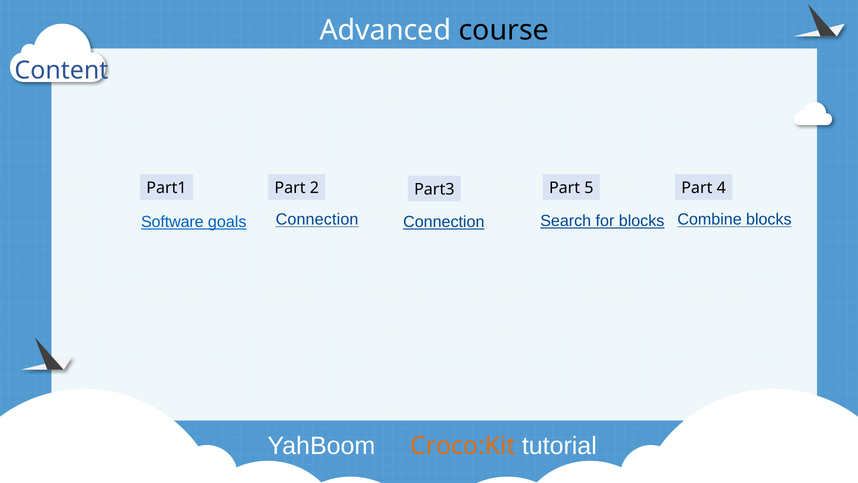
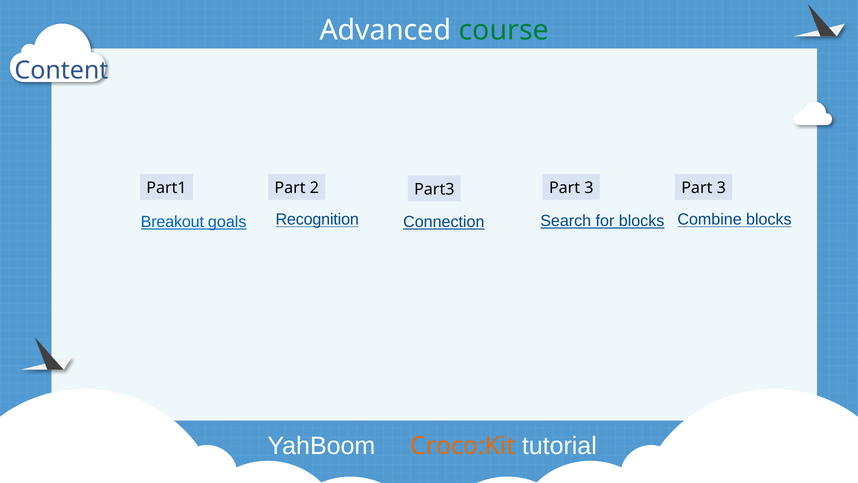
course colour: black -> green
5 at (589, 188): 5 -> 3
4 at (721, 188): 4 -> 3
Connection at (317, 219): Connection -> Recognition
Software: Software -> Breakout
